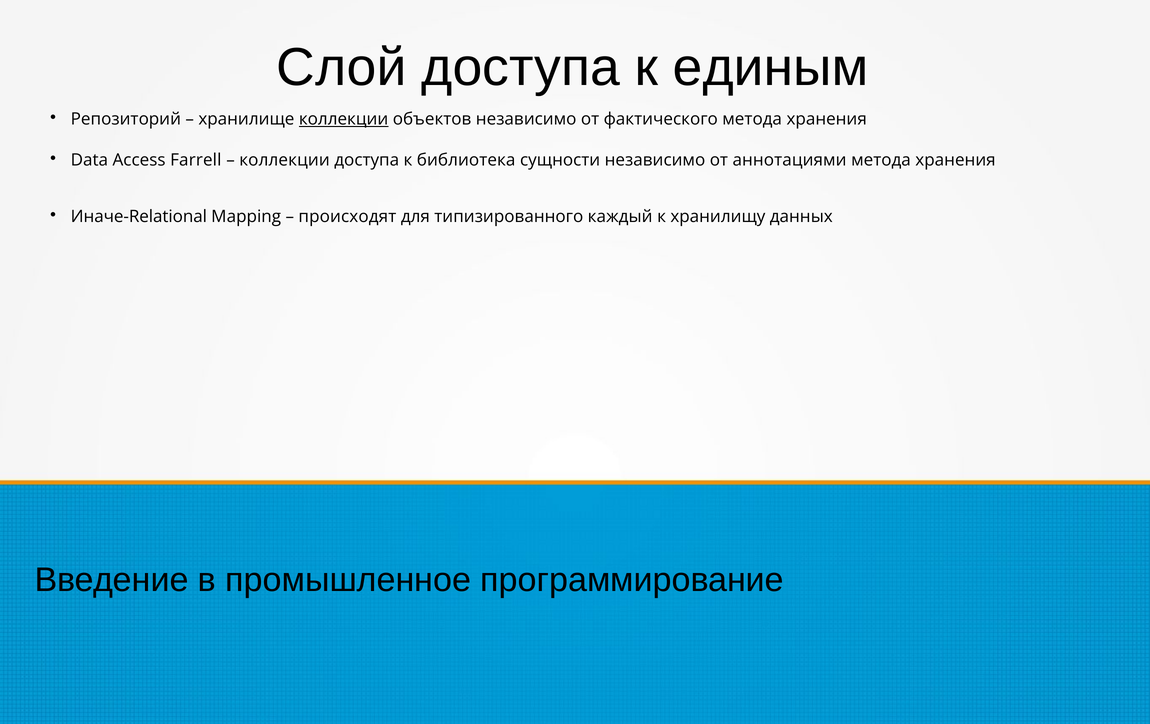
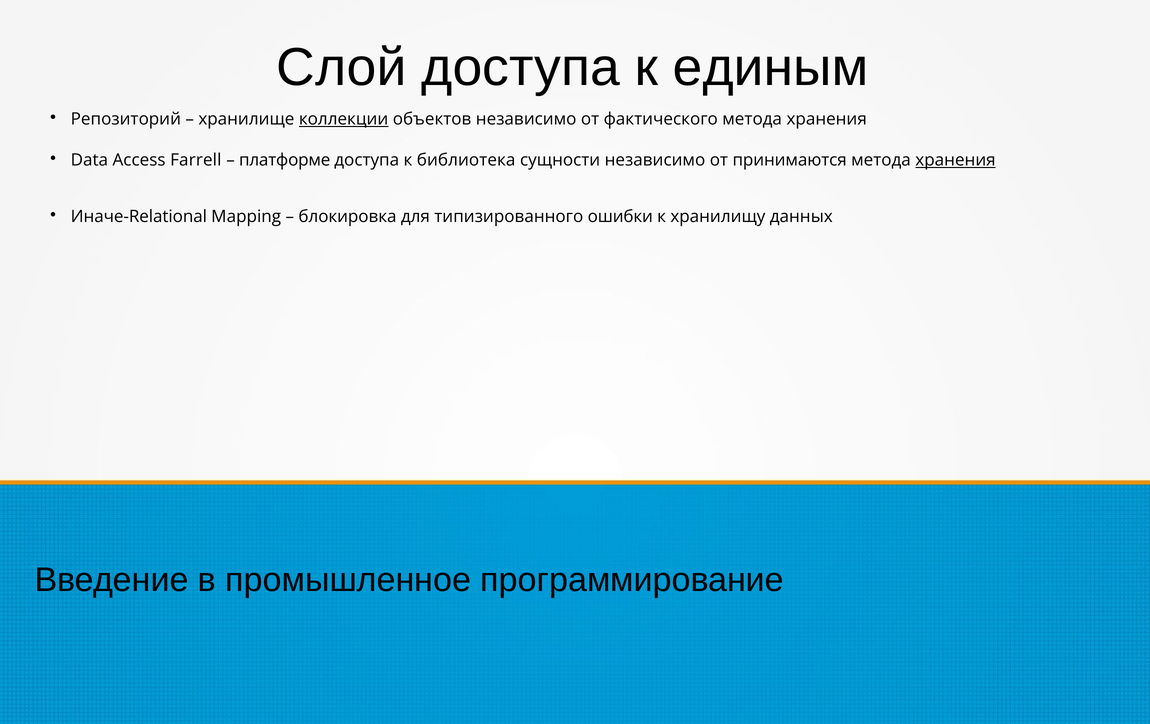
коллекции at (285, 160): коллекции -> платформе
аннотациями: аннотациями -> принимаются
хранения at (956, 160) underline: none -> present
происходят: происходят -> блокировка
каждый: каждый -> ошибки
